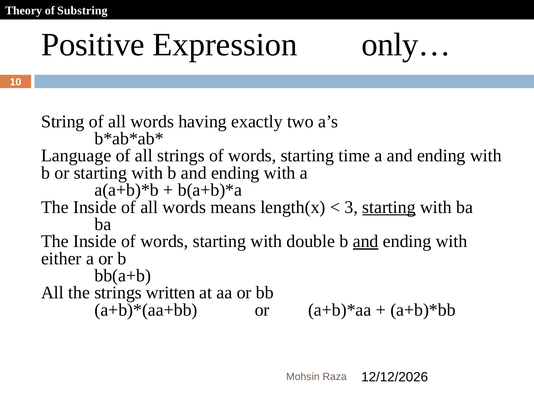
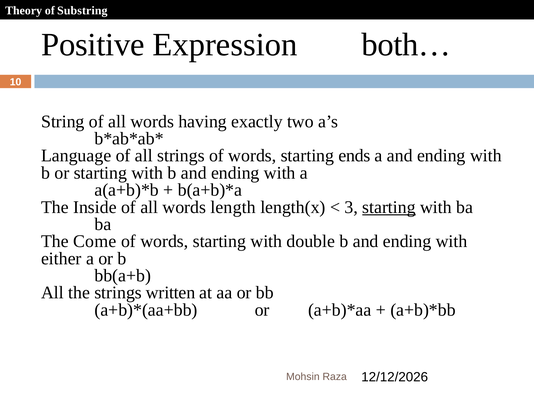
only…: only… -> both…
time: time -> ends
means: means -> length
Inside at (95, 241): Inside -> Come
and at (366, 241) underline: present -> none
